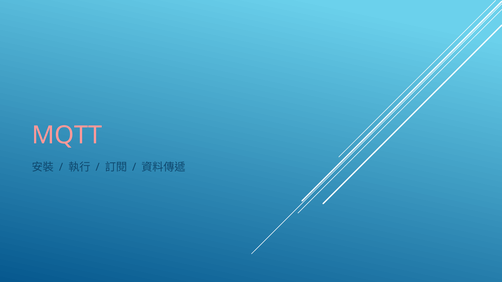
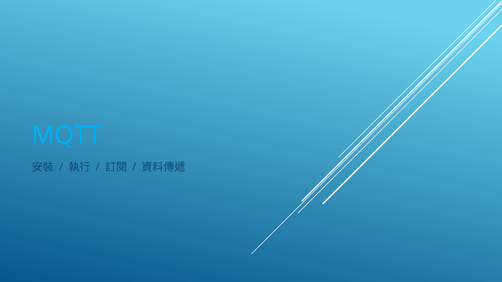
MQTT colour: pink -> light blue
